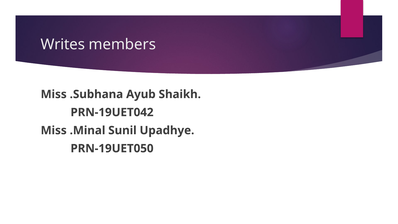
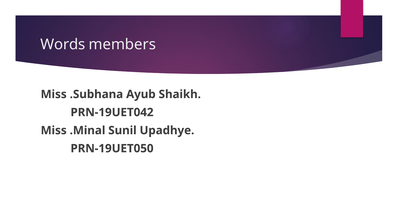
Writes: Writes -> Words
